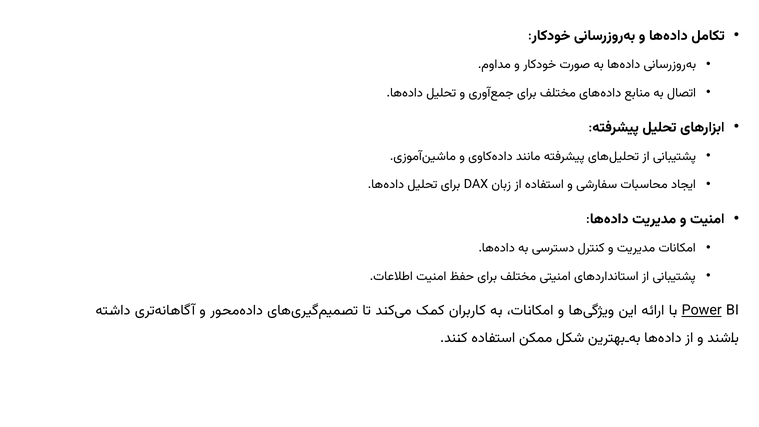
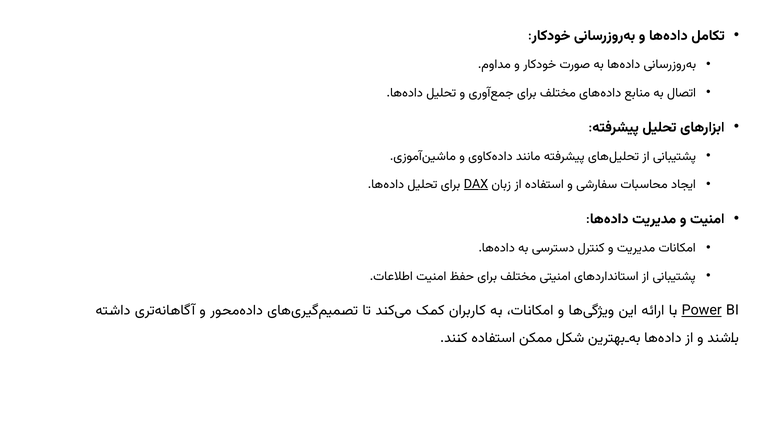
DAX underline: none -> present
